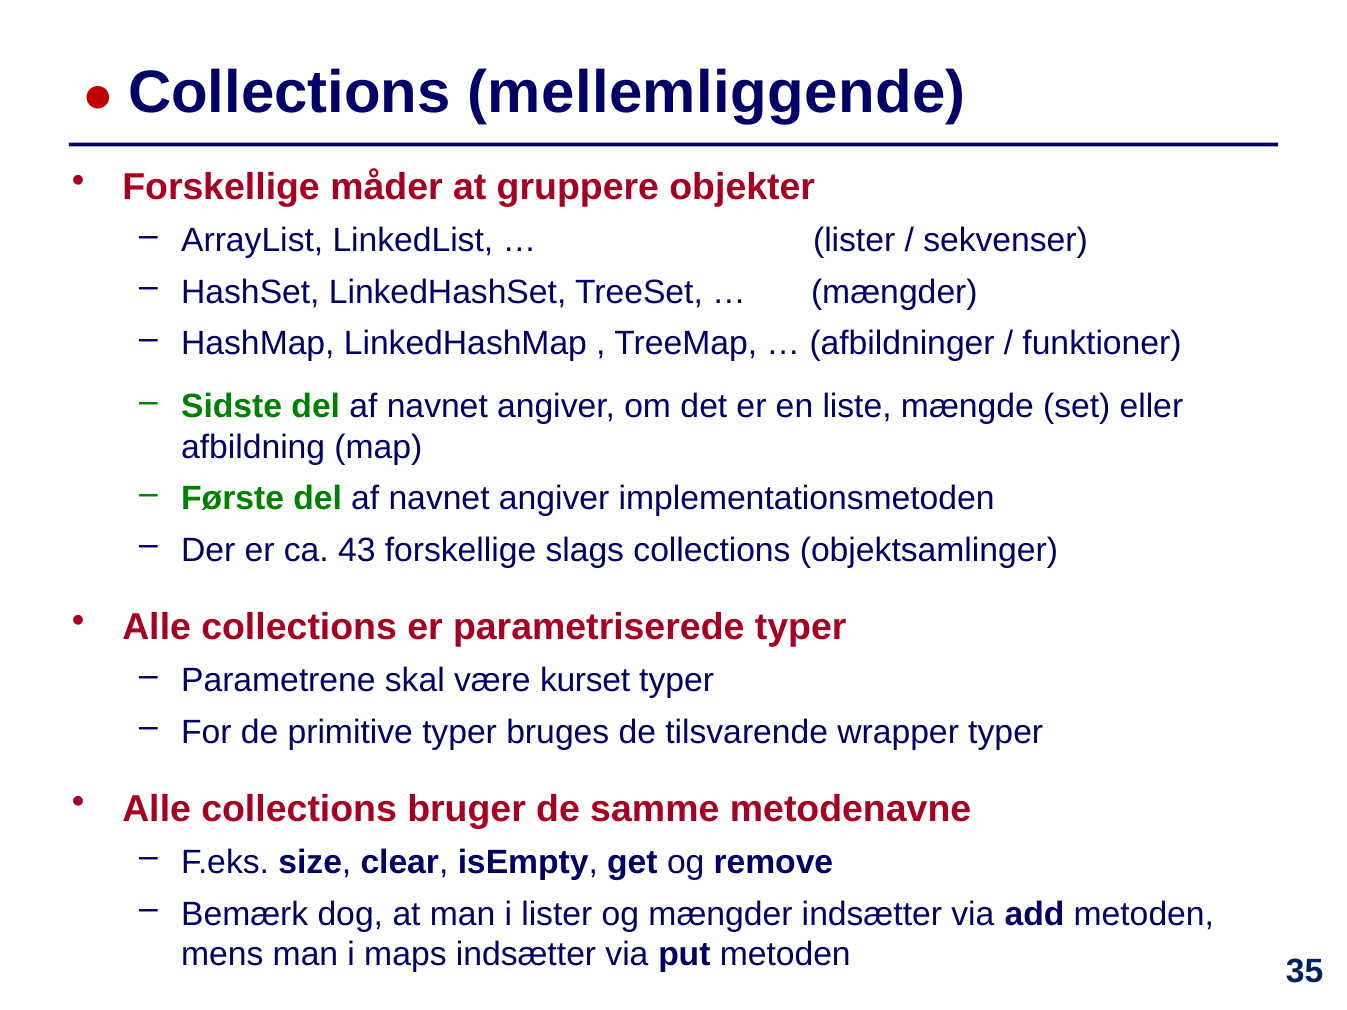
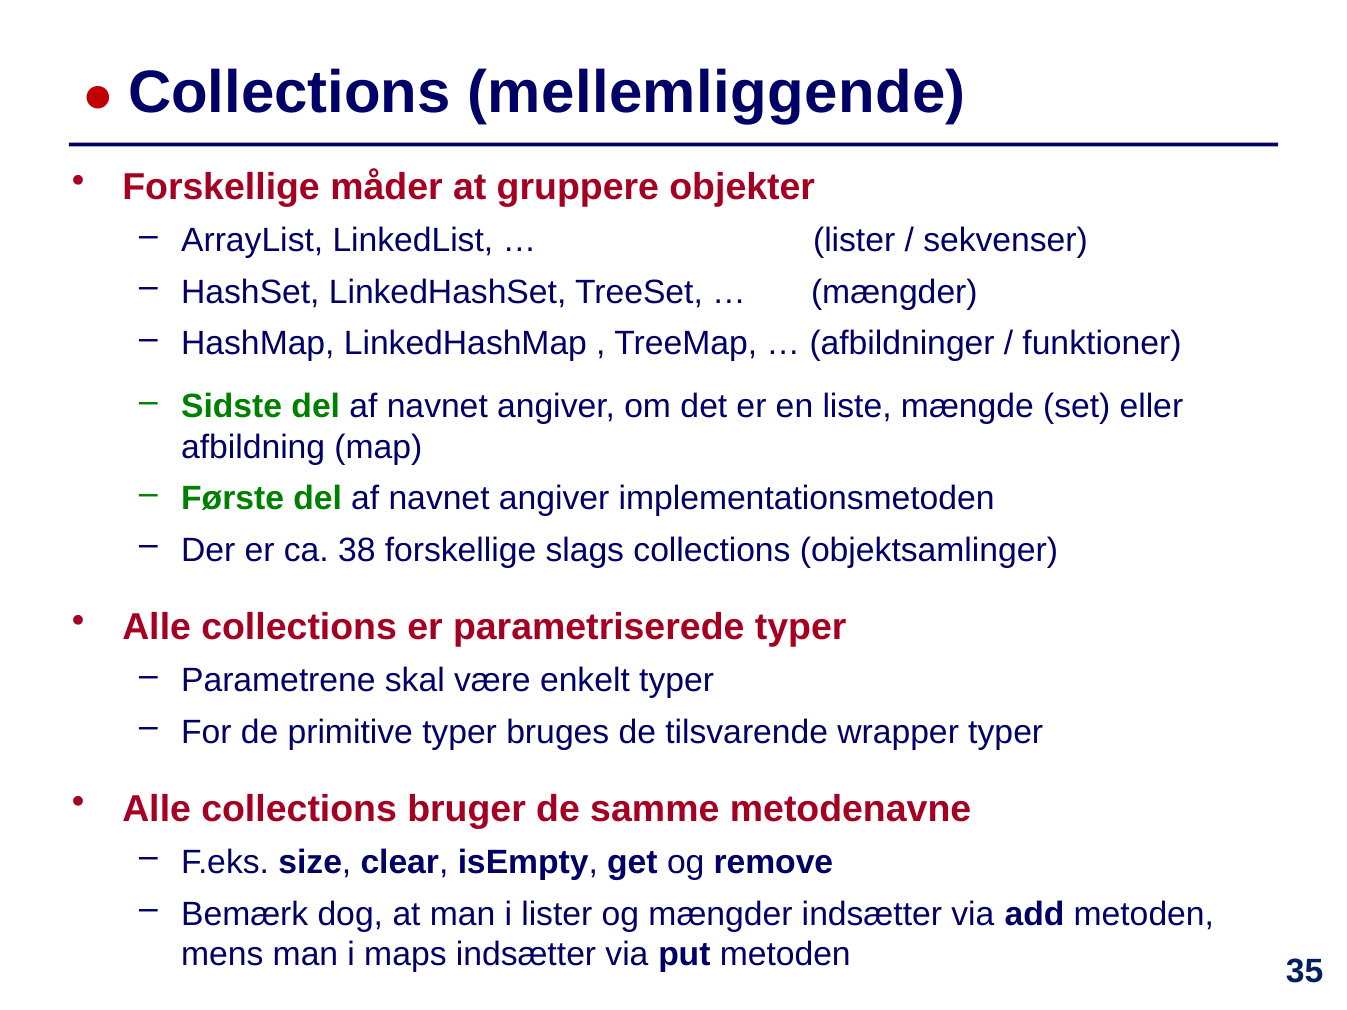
43: 43 -> 38
kurset: kurset -> enkelt
